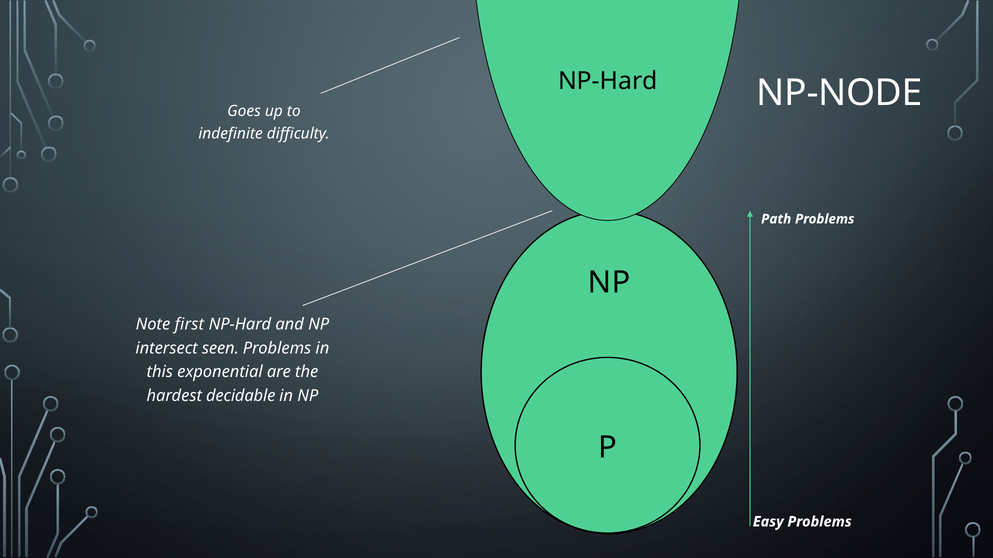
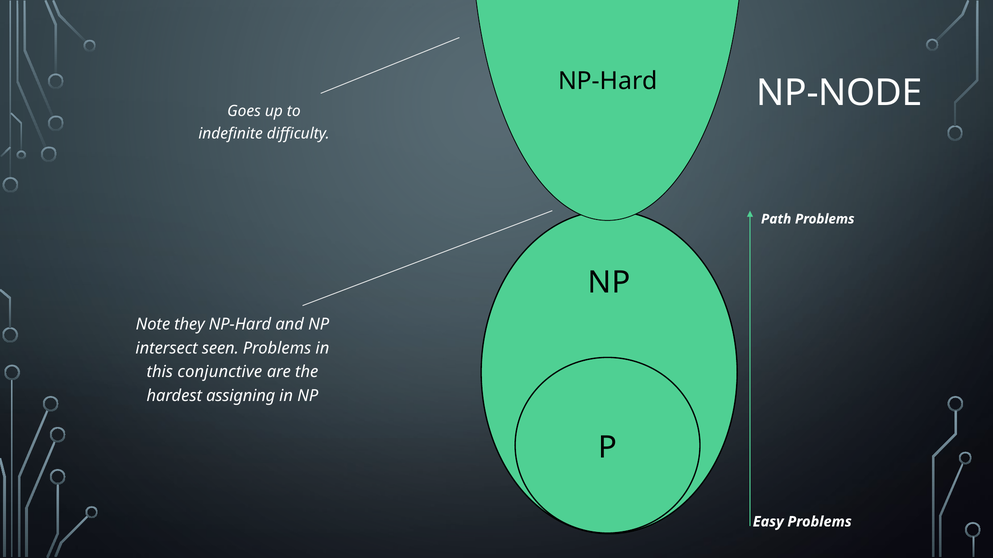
first: first -> they
exponential: exponential -> conjunctive
decidable: decidable -> assigning
